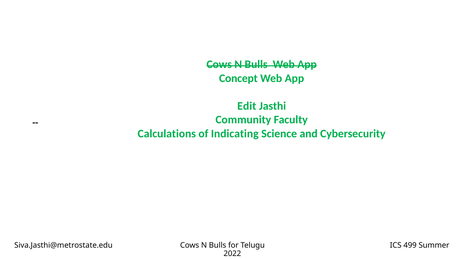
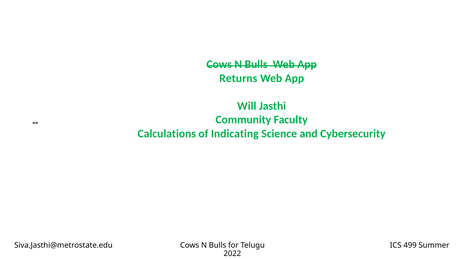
Concept: Concept -> Returns
Edit: Edit -> Will
